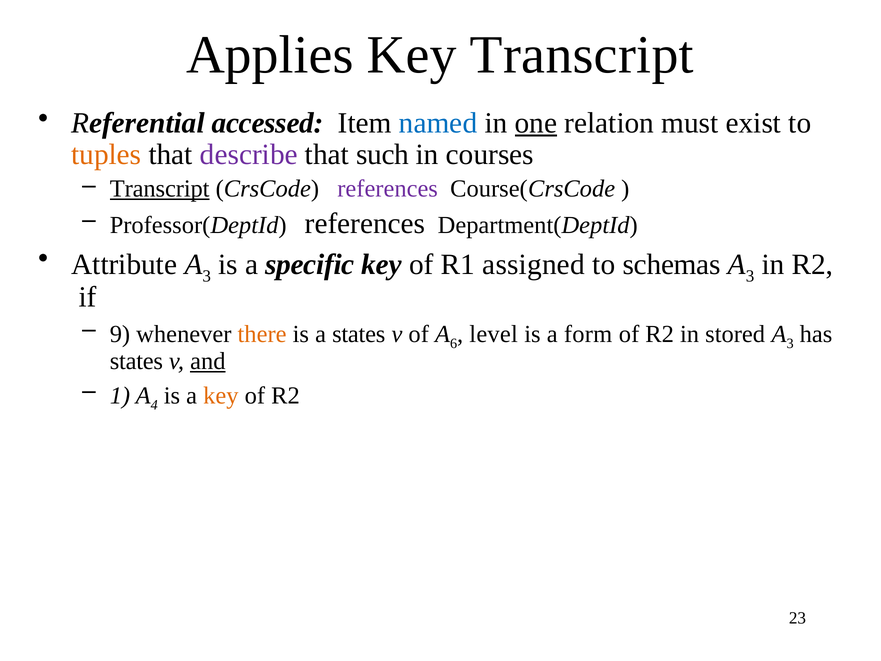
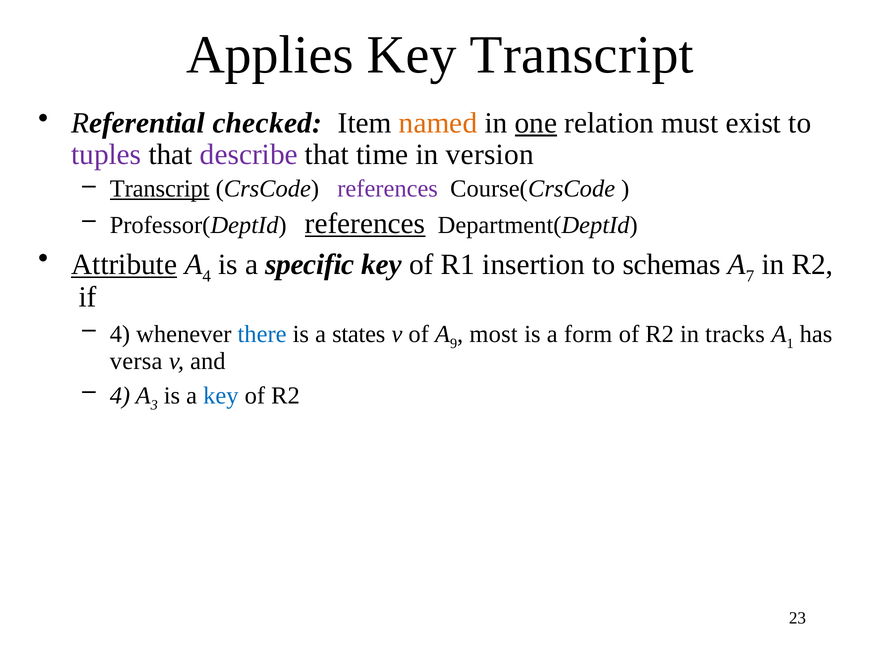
accessed: accessed -> checked
named colour: blue -> orange
tuples colour: orange -> purple
such: such -> time
courses: courses -> version
references at (365, 223) underline: none -> present
Attribute underline: none -> present
3 at (207, 276): 3 -> 4
assigned: assigned -> insertion
3 at (750, 276): 3 -> 7
9 at (120, 334): 9 -> 4
there colour: orange -> blue
6: 6 -> 9
level: level -> most
stored: stored -> tracks
3 at (790, 343): 3 -> 1
states at (136, 361): states -> versa
and underline: present -> none
1 at (120, 395): 1 -> 4
4: 4 -> 3
key at (221, 395) colour: orange -> blue
